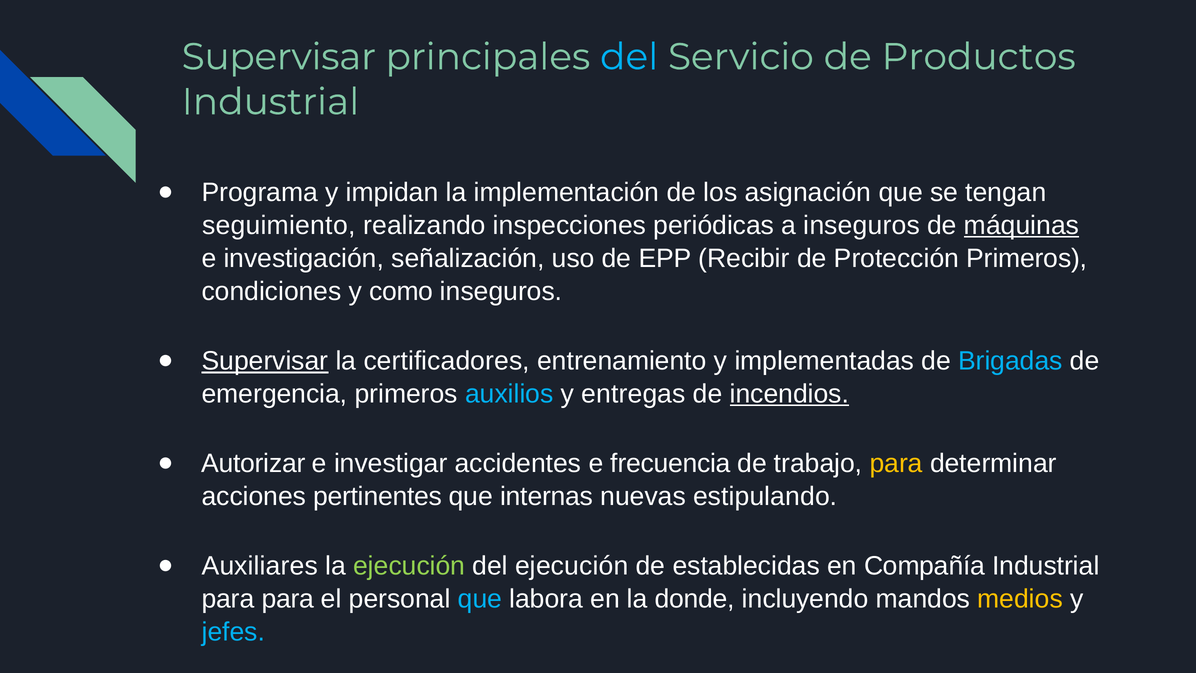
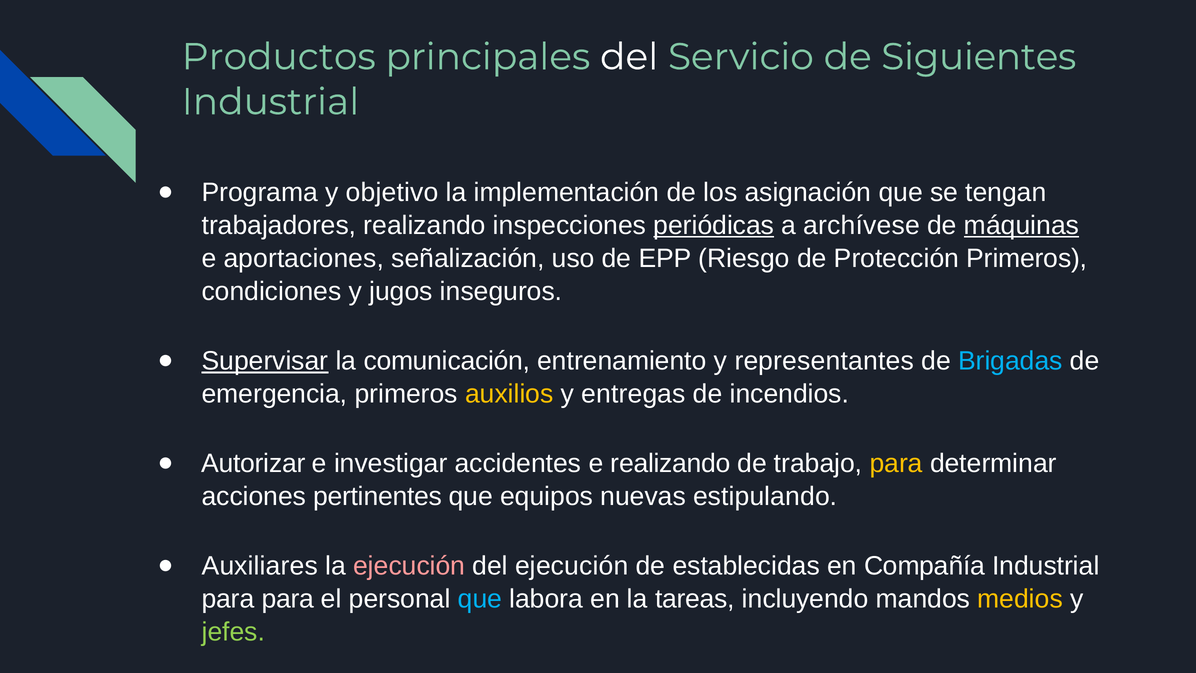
Supervisar at (279, 57): Supervisar -> Productos
del at (629, 57) colour: light blue -> white
Productos: Productos -> Siguientes
impidan: impidan -> objetivo
seguimiento: seguimiento -> trabajadores
periódicas underline: none -> present
a inseguros: inseguros -> archívese
investigación: investigación -> aportaciones
Recibir: Recibir -> Riesgo
como: como -> jugos
certificadores: certificadores -> comunicación
implementadas: implementadas -> representantes
auxilios colour: light blue -> yellow
incendios underline: present -> none
e frecuencia: frecuencia -> realizando
internas: internas -> equipos
ejecución at (409, 566) colour: light green -> pink
donde: donde -> tareas
jefes colour: light blue -> light green
